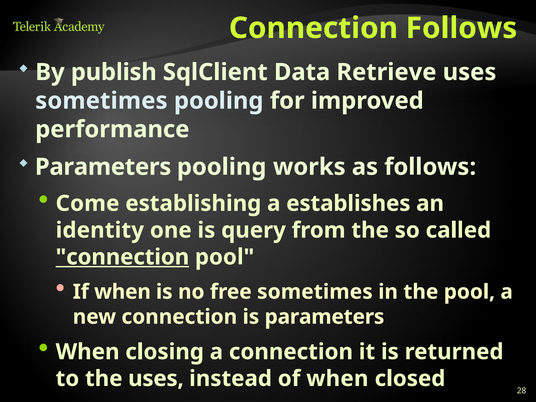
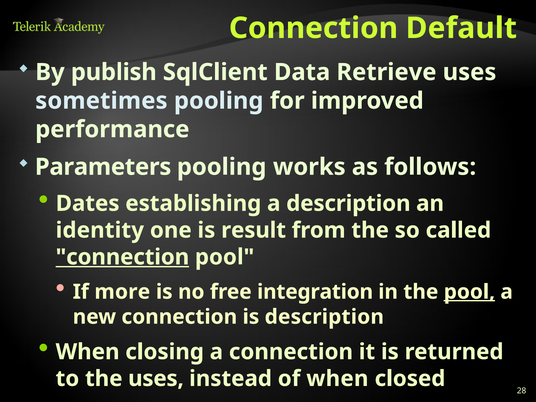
Connection Follows: Follows -> Default
Come: Come -> Dates
a establishes: establishes -> description
query: query -> result
If when: when -> more
free sometimes: sometimes -> integration
pool at (469, 292) underline: none -> present
is parameters: parameters -> description
